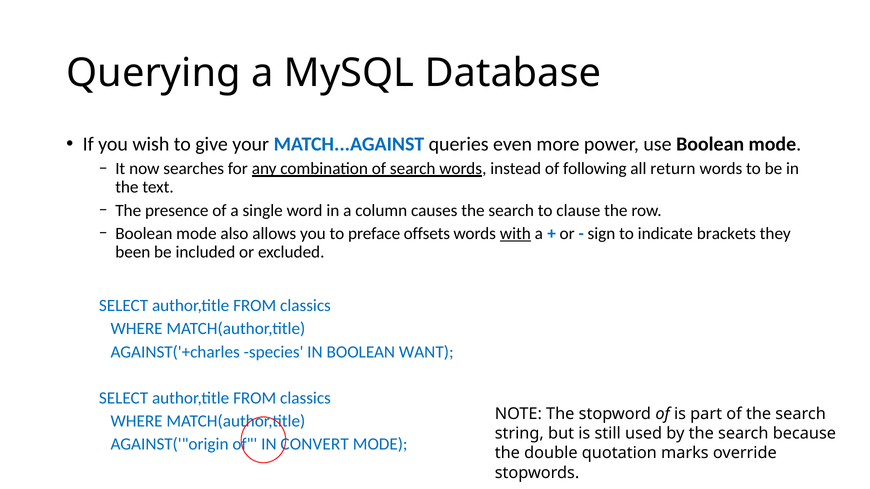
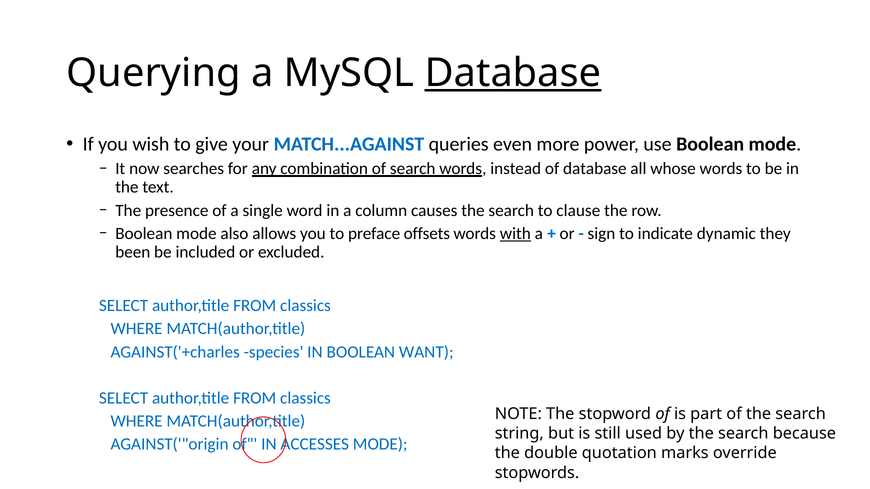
Database at (513, 73) underline: none -> present
of following: following -> database
return: return -> whose
brackets: brackets -> dynamic
CONVERT: CONVERT -> ACCESSES
